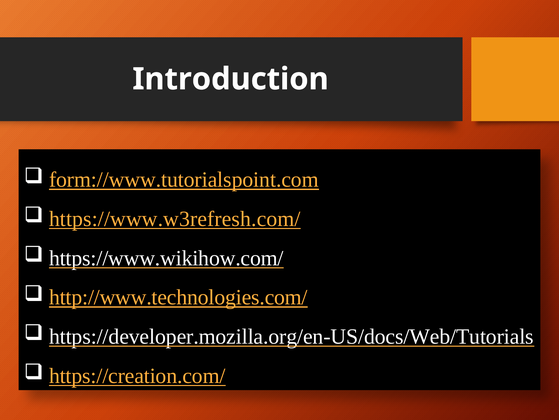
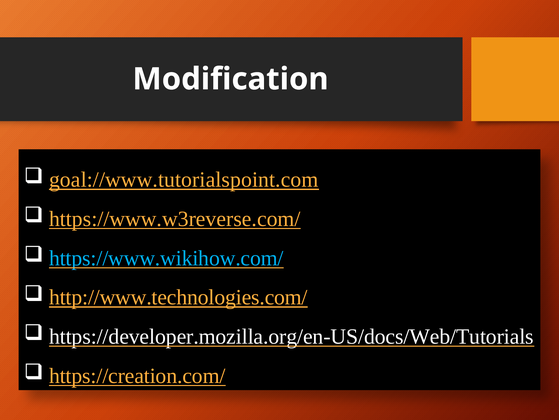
Introduction: Introduction -> Modification
form://www.tutorialspoint.com: form://www.tutorialspoint.com -> goal://www.tutorialspoint.com
https://www.w3refresh.com/: https://www.w3refresh.com/ -> https://www.w3reverse.com/
https://www.wikihow.com/ colour: white -> light blue
